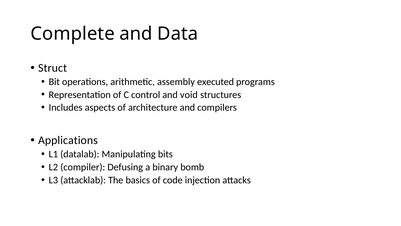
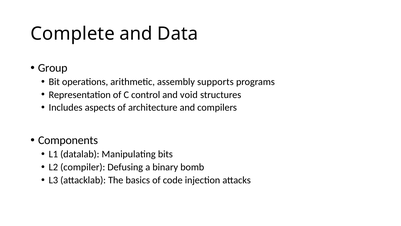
Struct: Struct -> Group
executed: executed -> supports
Applications: Applications -> Components
